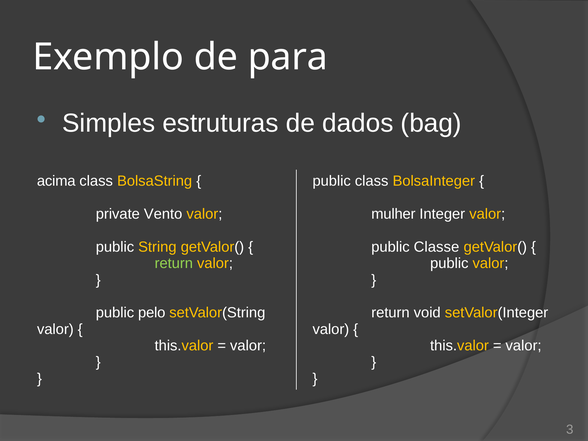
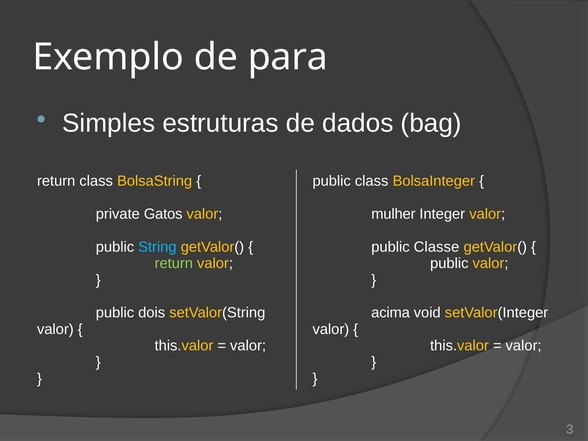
acima at (56, 181): acima -> return
Vento: Vento -> Gatos
String colour: yellow -> light blue
pelo: pelo -> dois
return at (390, 313): return -> acima
